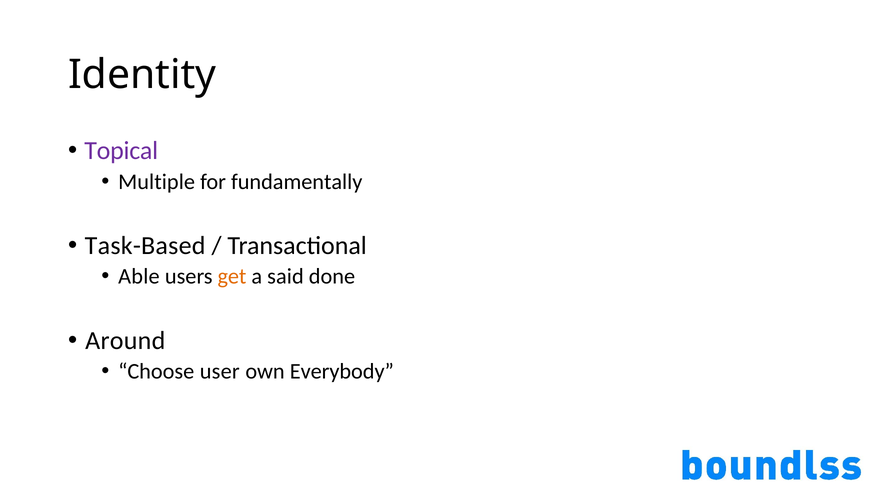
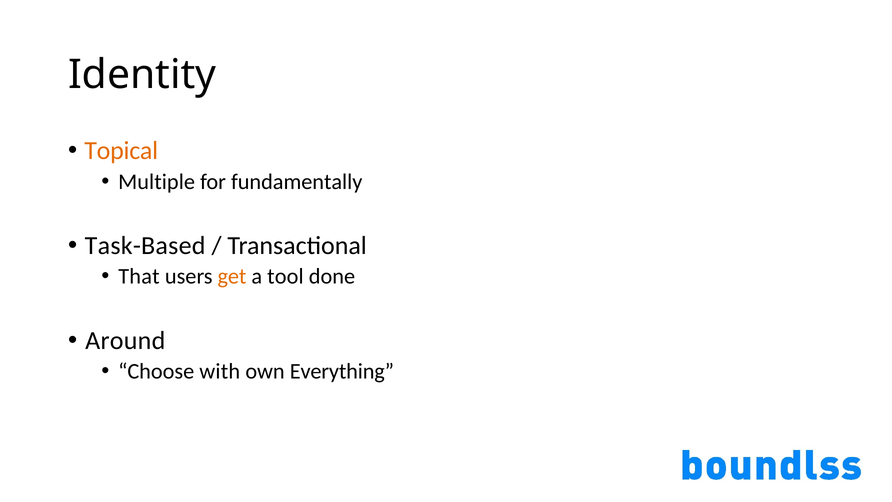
Topical colour: purple -> orange
Able: Able -> That
said: said -> tool
user: user -> with
Everybody: Everybody -> Everything
